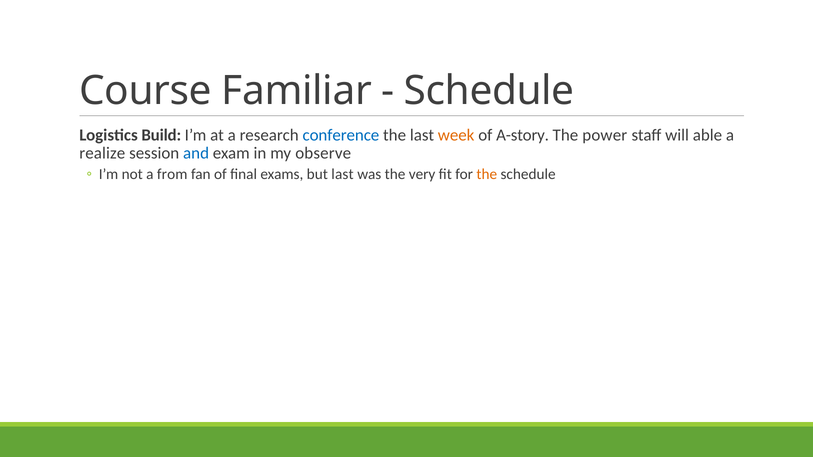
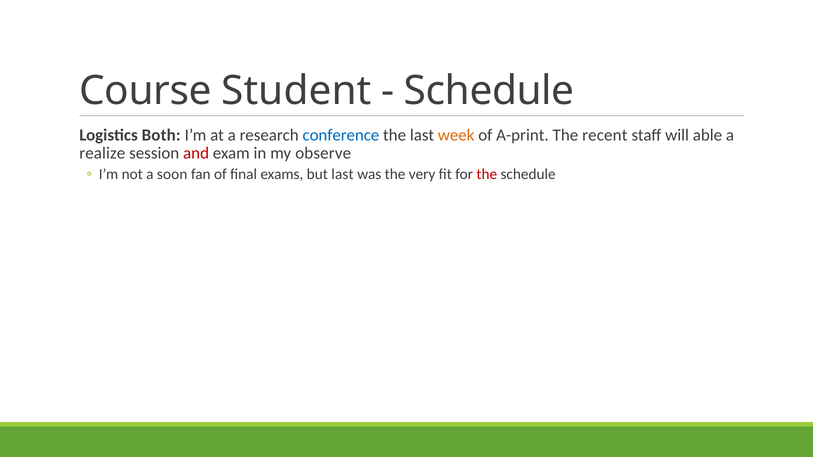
Familiar: Familiar -> Student
Build: Build -> Both
A-story: A-story -> A-print
power: power -> recent
and colour: blue -> red
from: from -> soon
the at (487, 174) colour: orange -> red
